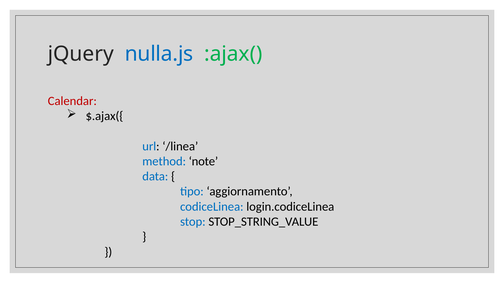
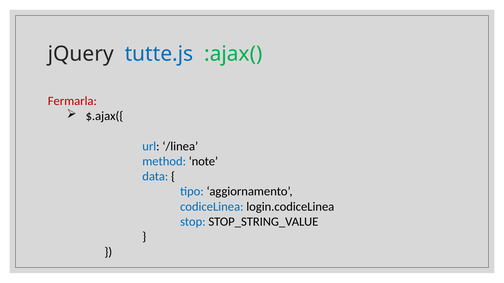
nulla.js: nulla.js -> tutte.js
Calendar: Calendar -> Fermarla
